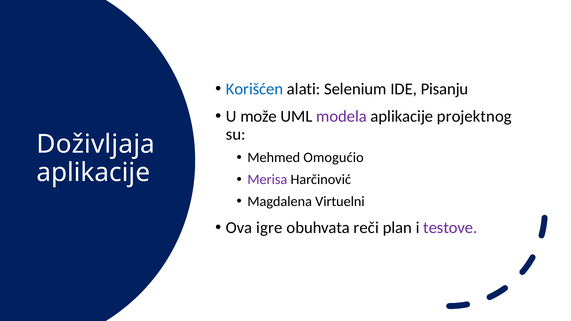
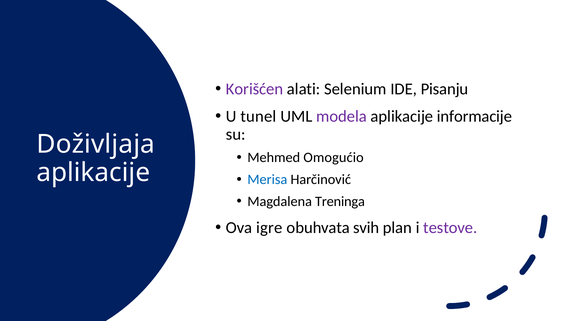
Korišćen colour: blue -> purple
može: može -> tunel
projektnog: projektnog -> informacije
Merisa colour: purple -> blue
Virtuelni: Virtuelni -> Treninga
reči: reči -> svih
